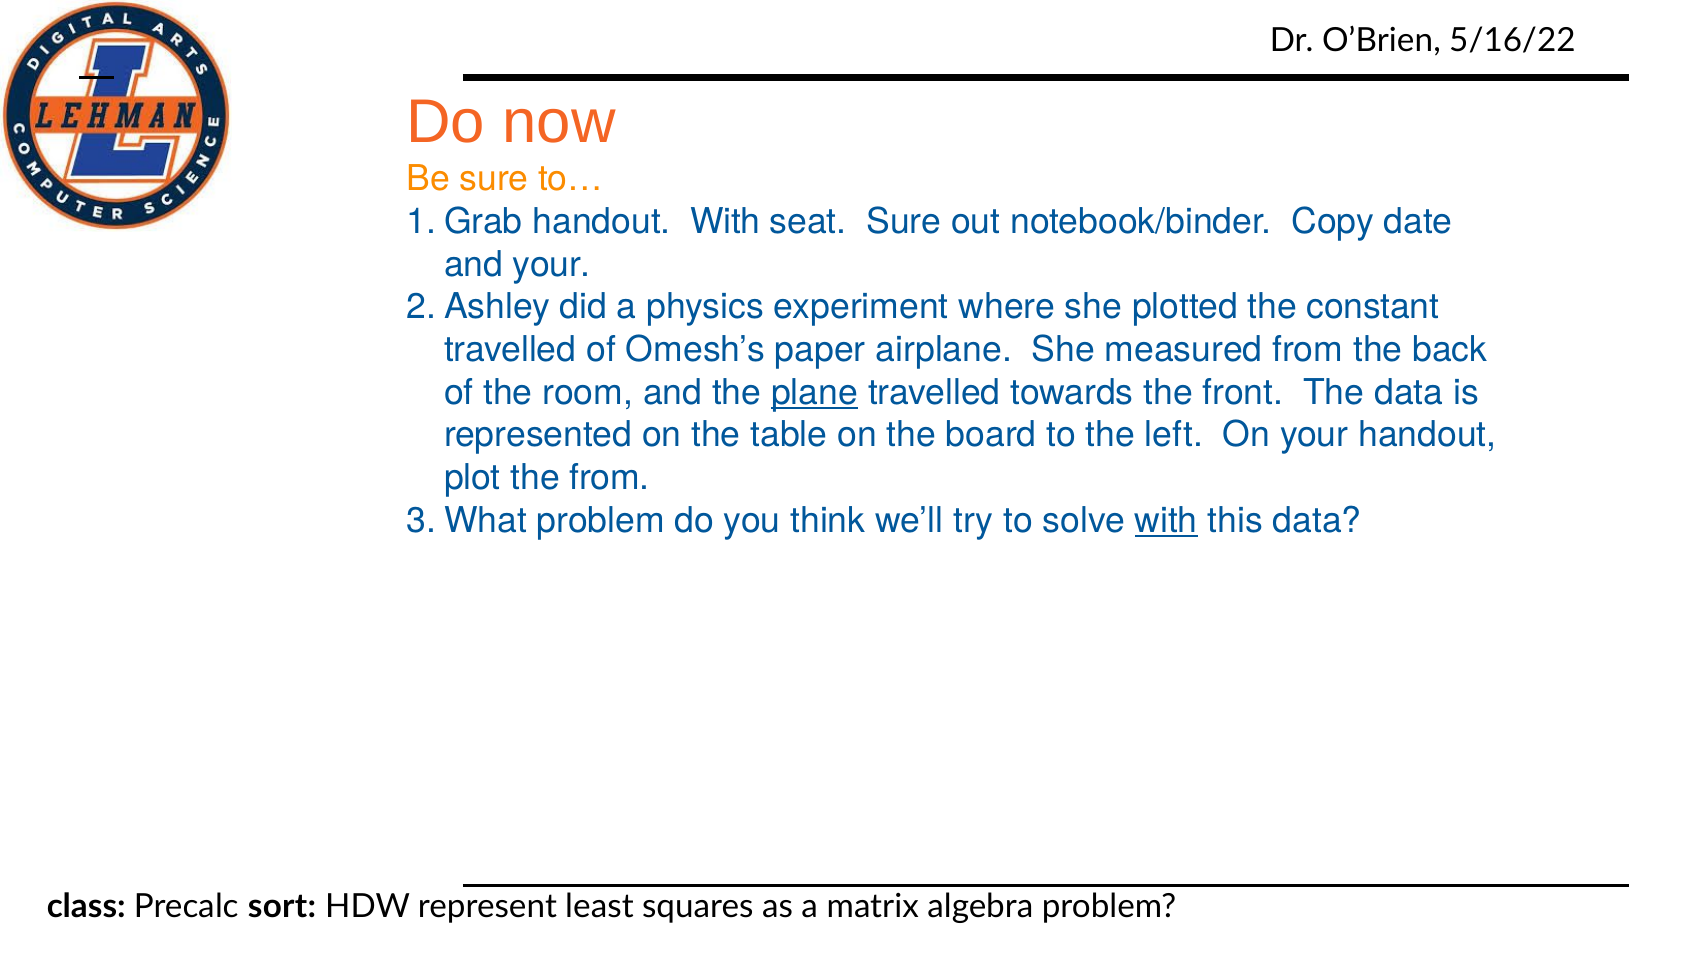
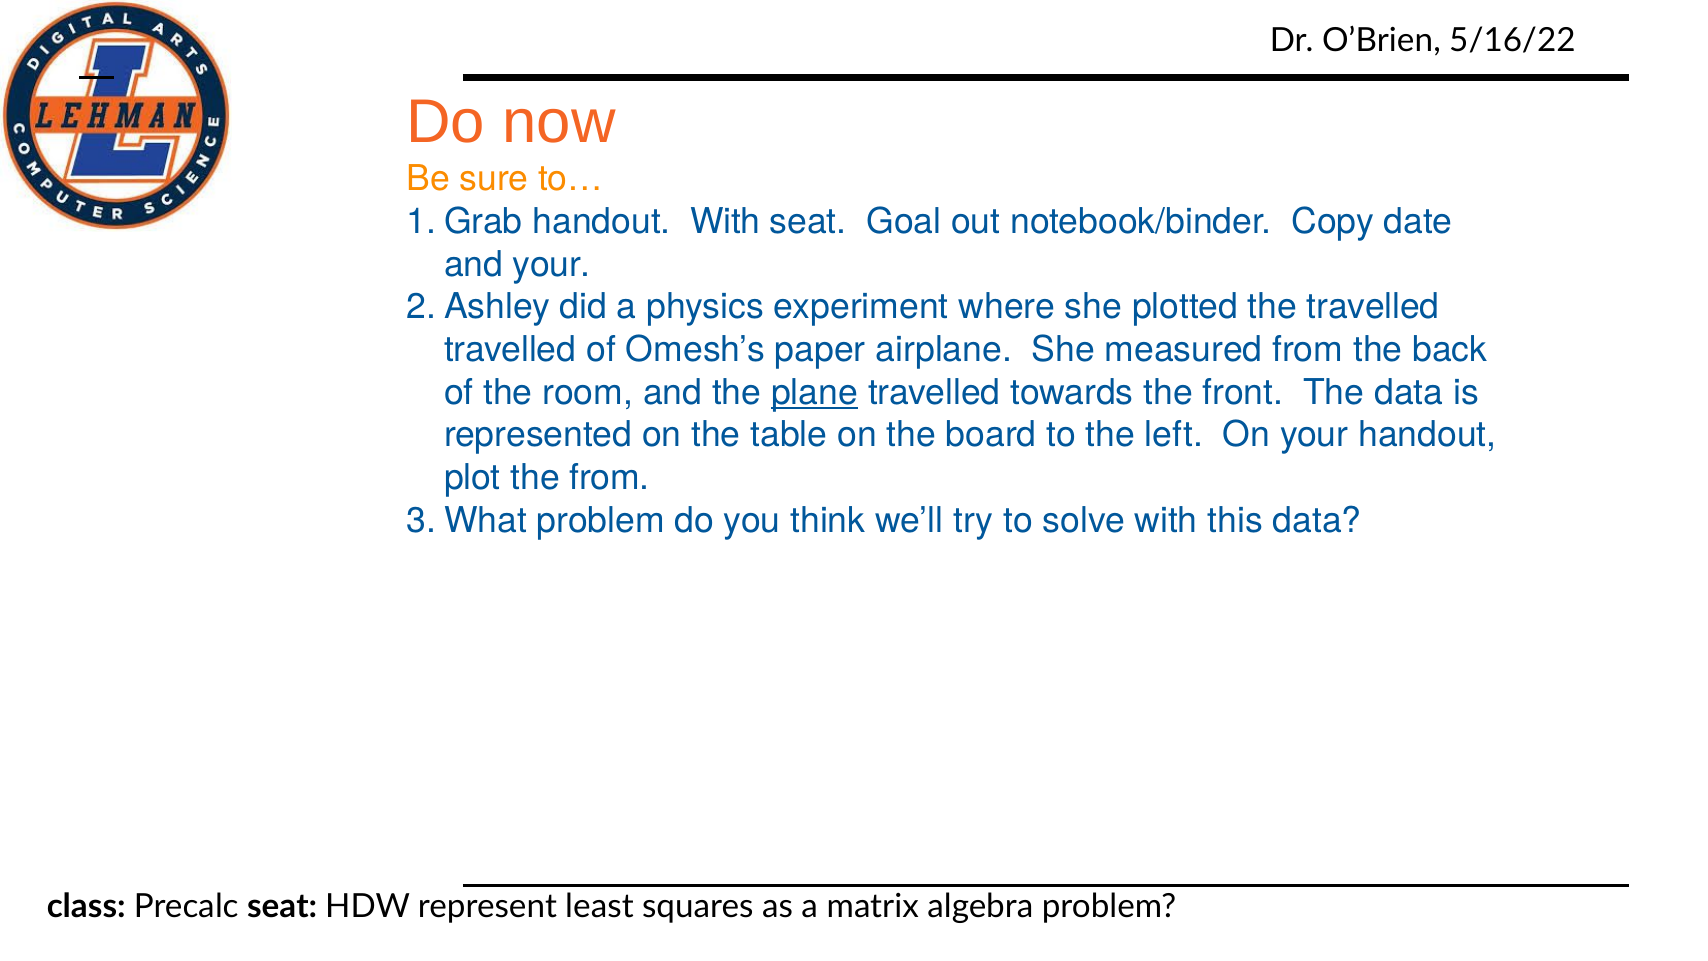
seat Sure: Sure -> Goal
the constant: constant -> travelled
with at (1166, 520) underline: present -> none
sort at (282, 906): sort -> seat
